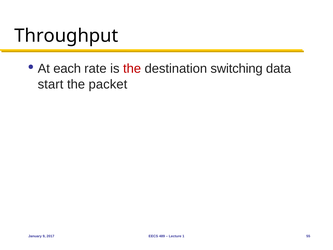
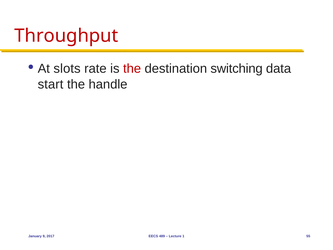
Throughput colour: black -> red
each: each -> slots
packet: packet -> handle
